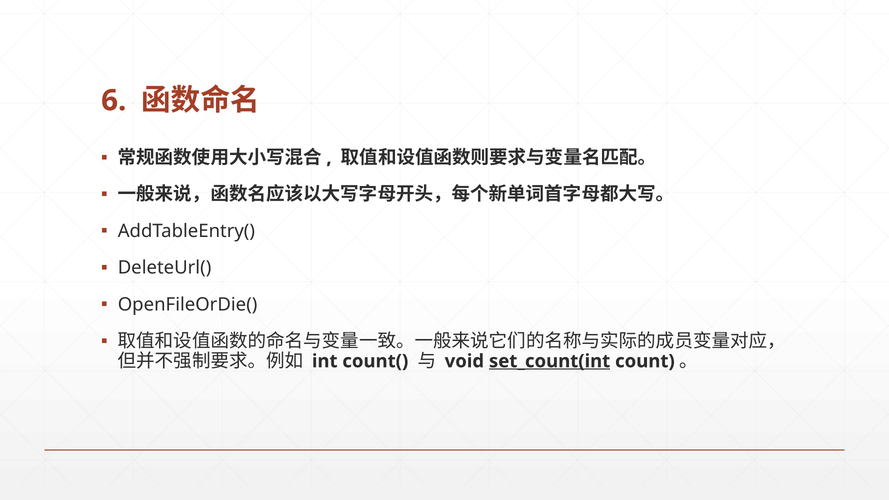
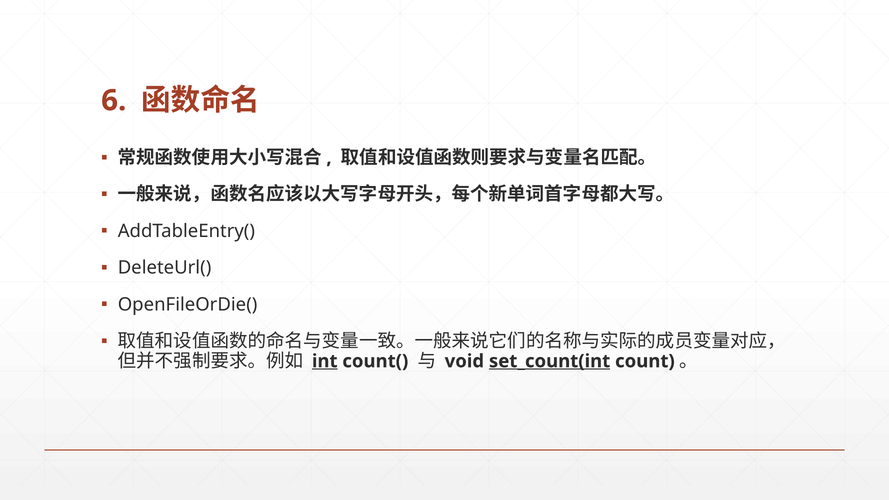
int underline: none -> present
